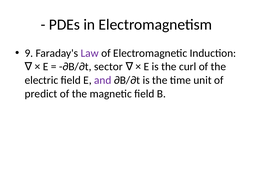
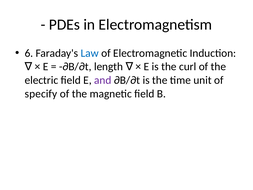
9: 9 -> 6
Law colour: purple -> blue
sector: sector -> length
predict: predict -> specify
